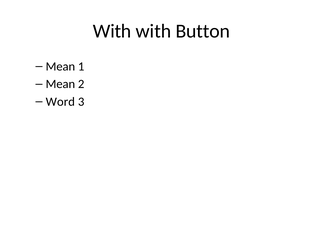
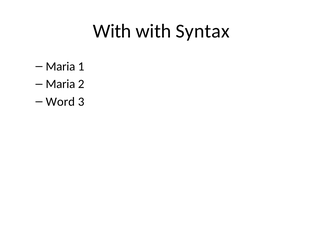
Button: Button -> Syntax
Mean at (60, 67): Mean -> Maria
Mean at (60, 84): Mean -> Maria
